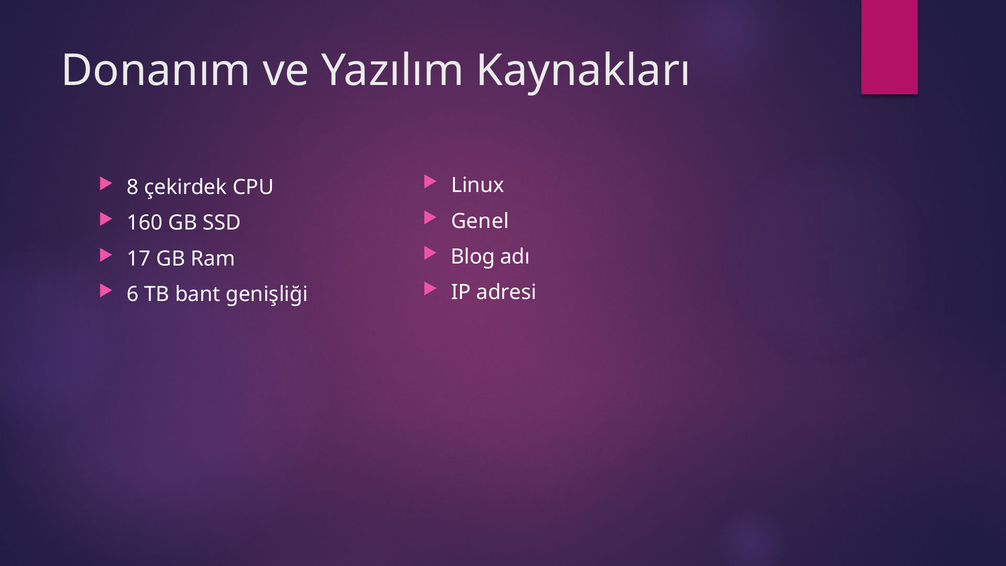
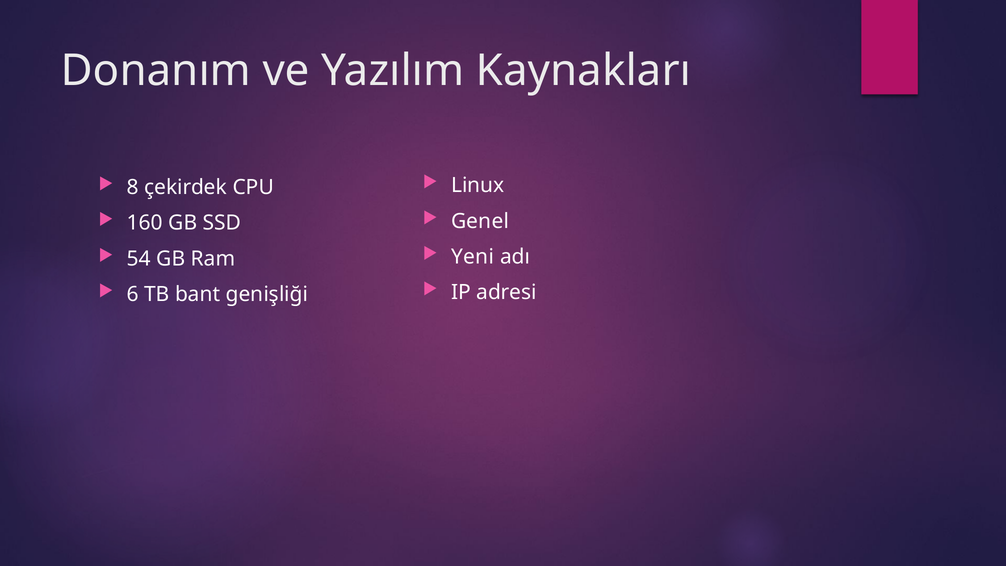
Blog: Blog -> Yeni
17: 17 -> 54
